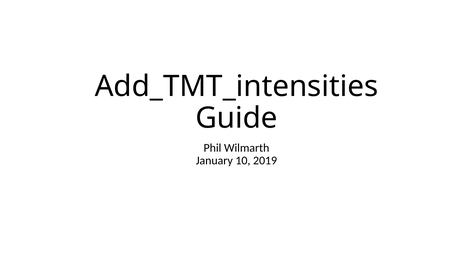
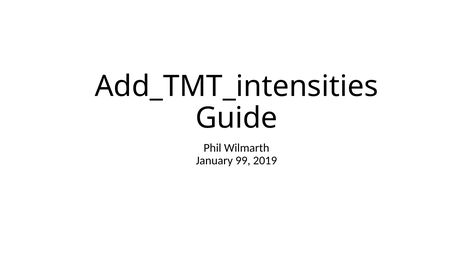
10: 10 -> 99
